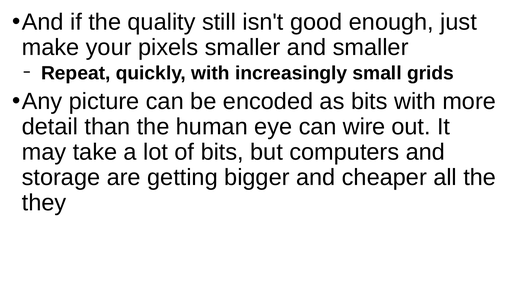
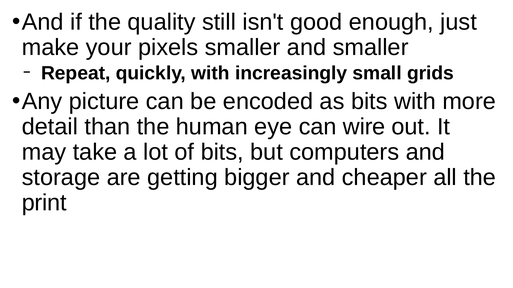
they: they -> print
